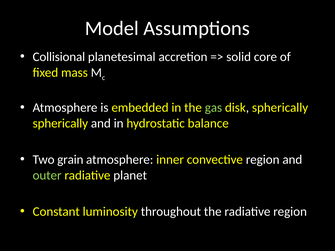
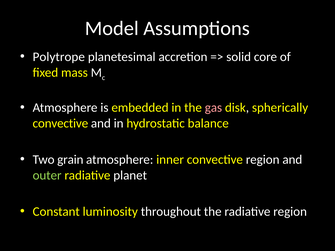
Collisional: Collisional -> Polytrope
gas colour: light green -> pink
spherically at (60, 123): spherically -> convective
